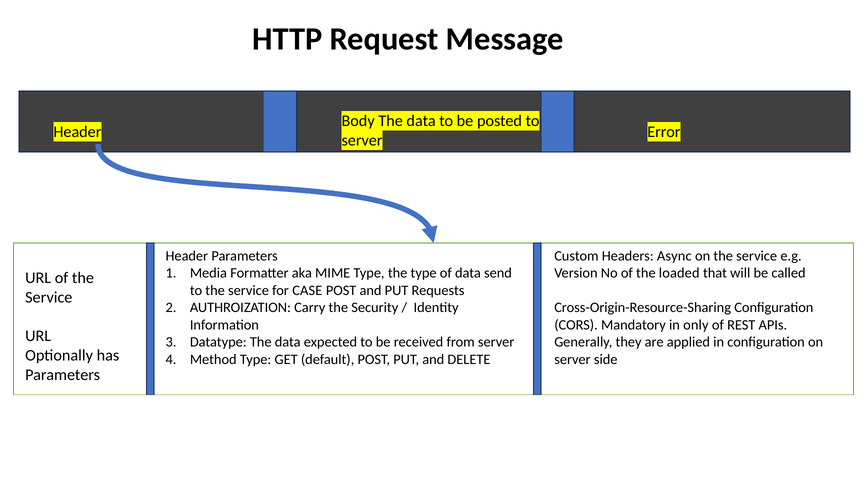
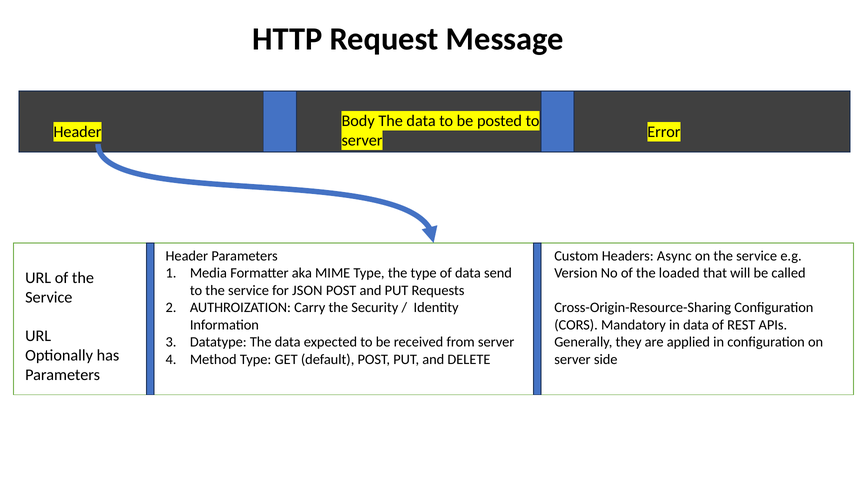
CASE: CASE -> JSON
in only: only -> data
